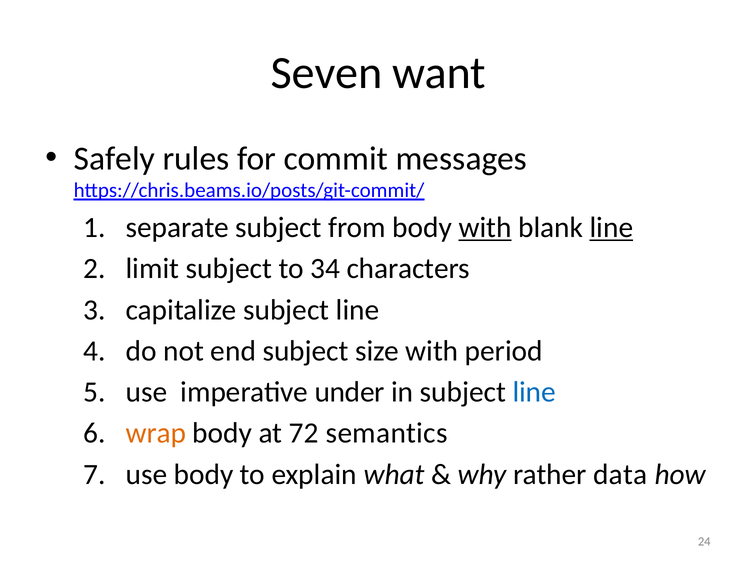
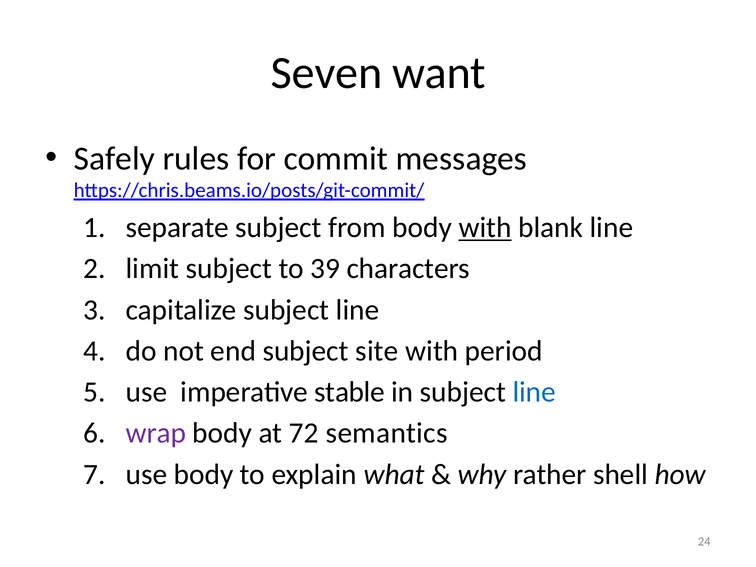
line at (611, 228) underline: present -> none
34: 34 -> 39
size: size -> site
under: under -> stable
wrap colour: orange -> purple
data: data -> shell
